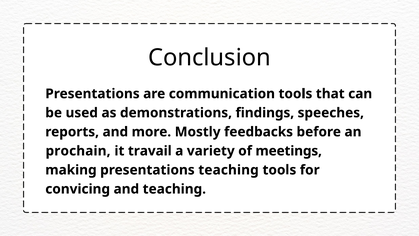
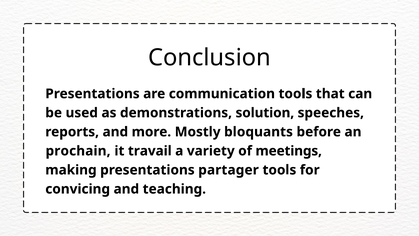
findings: findings -> solution
feedbacks: feedbacks -> bloquants
presentations teaching: teaching -> partager
